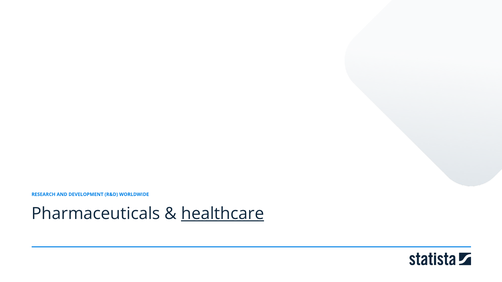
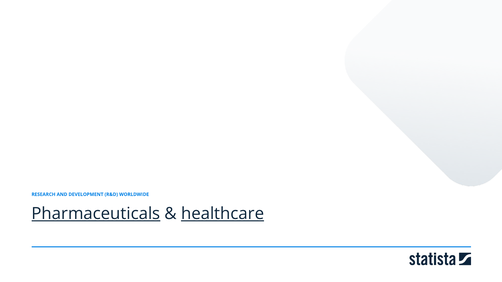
Pharmaceuticals underline: none -> present
